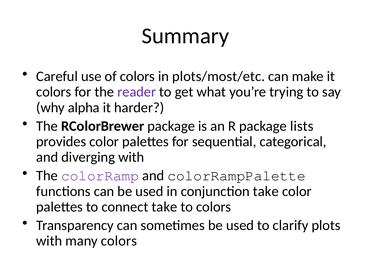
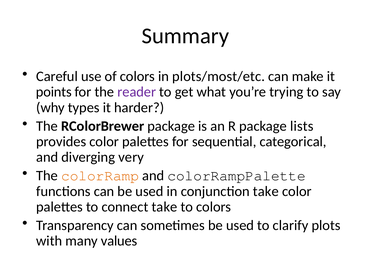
colors at (54, 92): colors -> points
alpha: alpha -> types
diverging with: with -> very
colorRamp colour: purple -> orange
many colors: colors -> values
